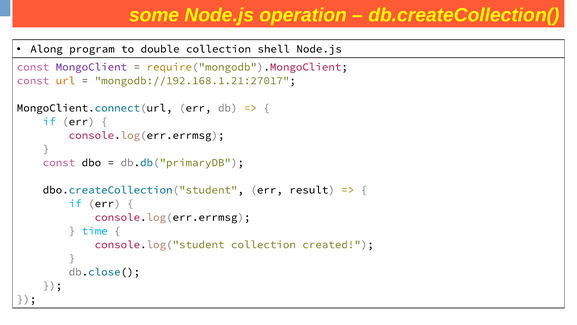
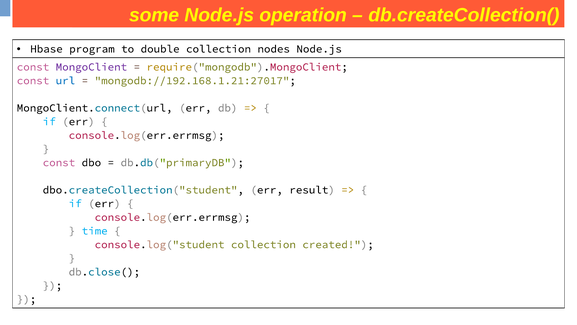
Along: Along -> Hbase
shell: shell -> nodes
url colour: orange -> blue
